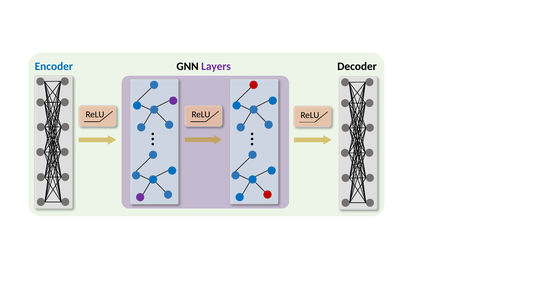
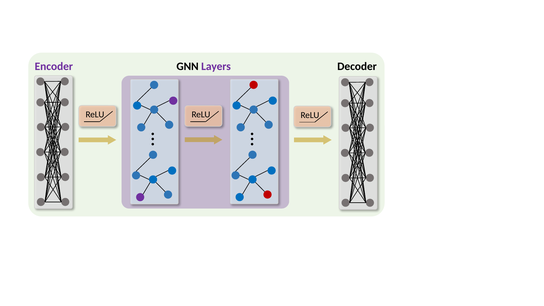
Encoder colour: blue -> purple
